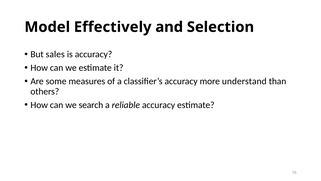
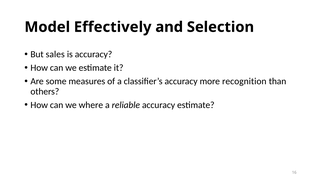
understand: understand -> recognition
search: search -> where
